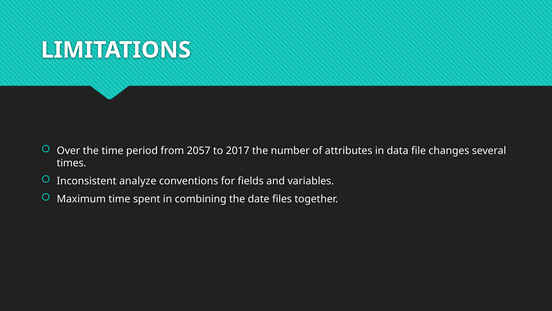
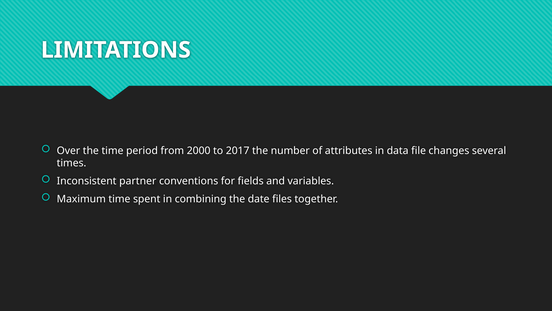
2057: 2057 -> 2000
analyze: analyze -> partner
